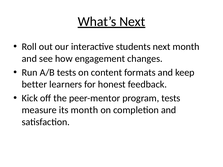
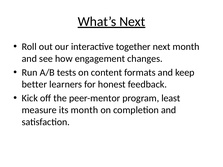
students: students -> together
program tests: tests -> least
